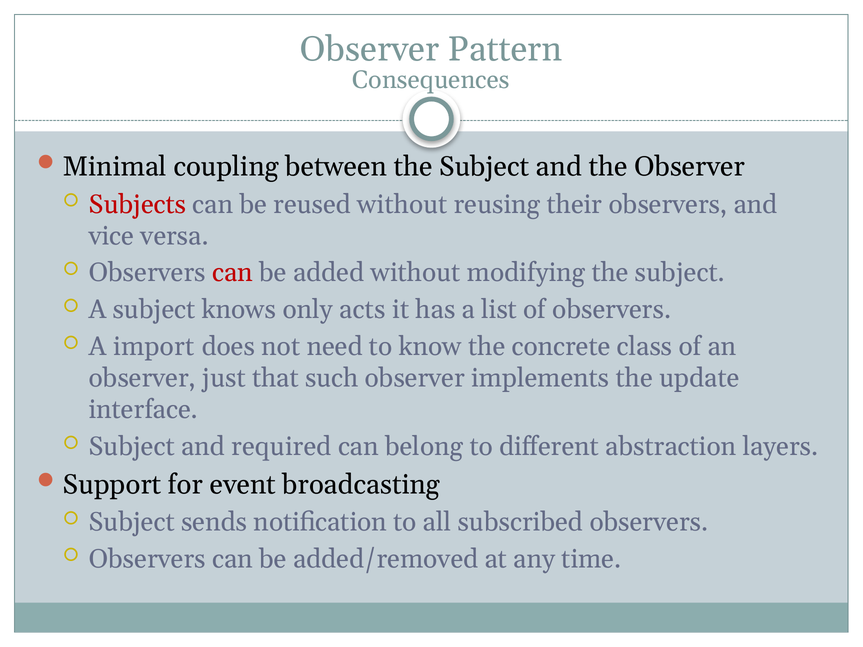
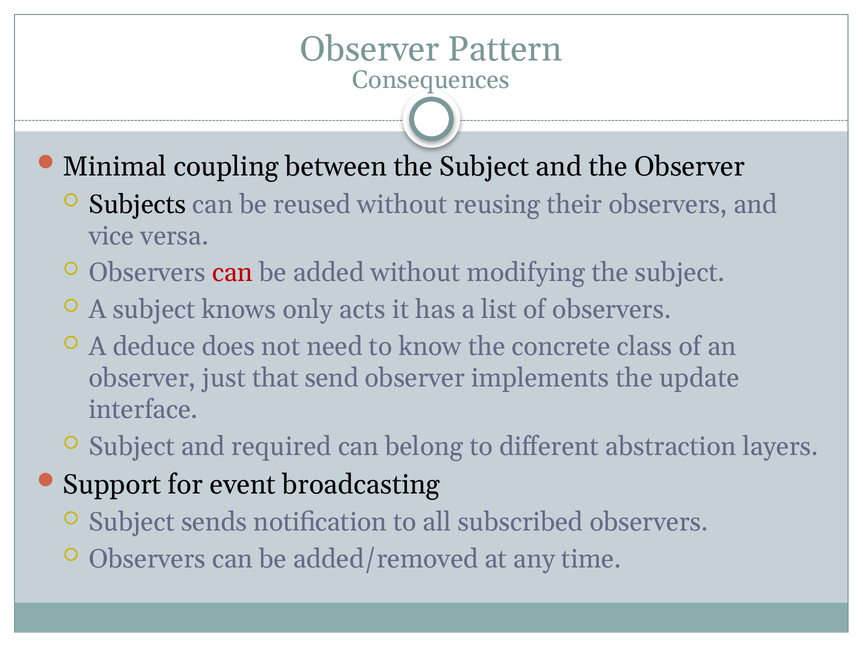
Subjects colour: red -> black
import: import -> deduce
such: such -> send
